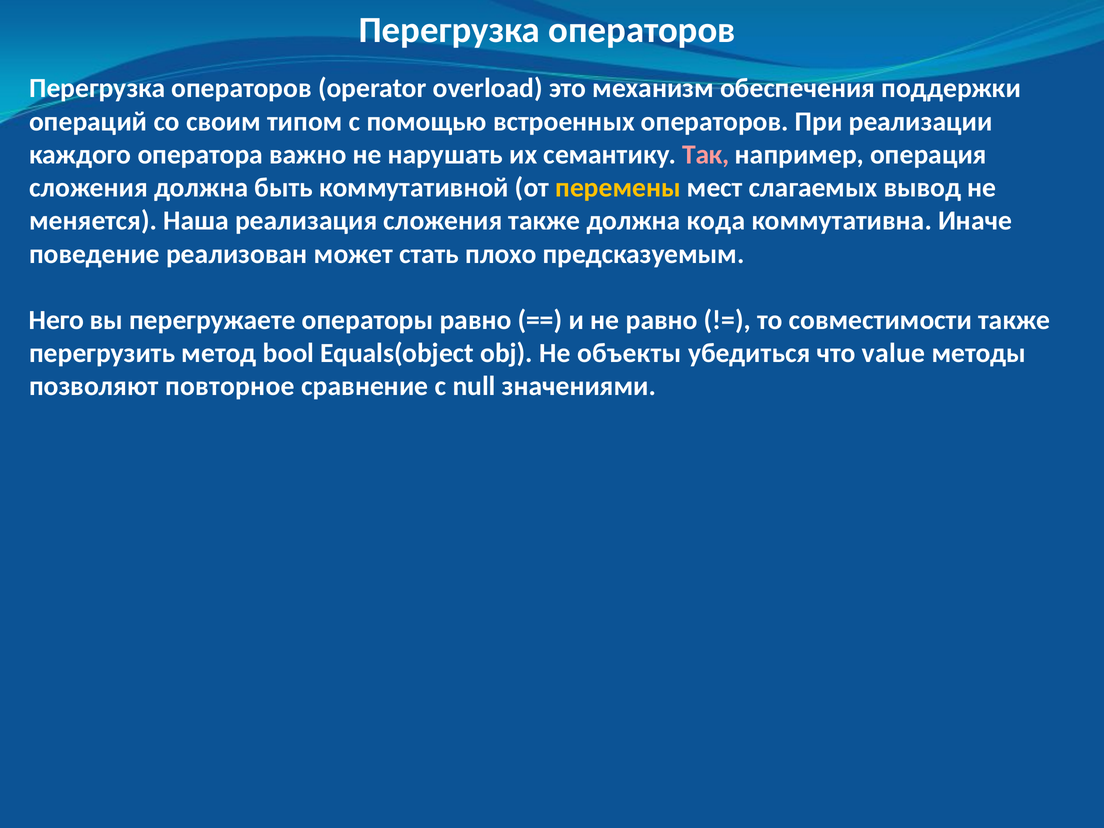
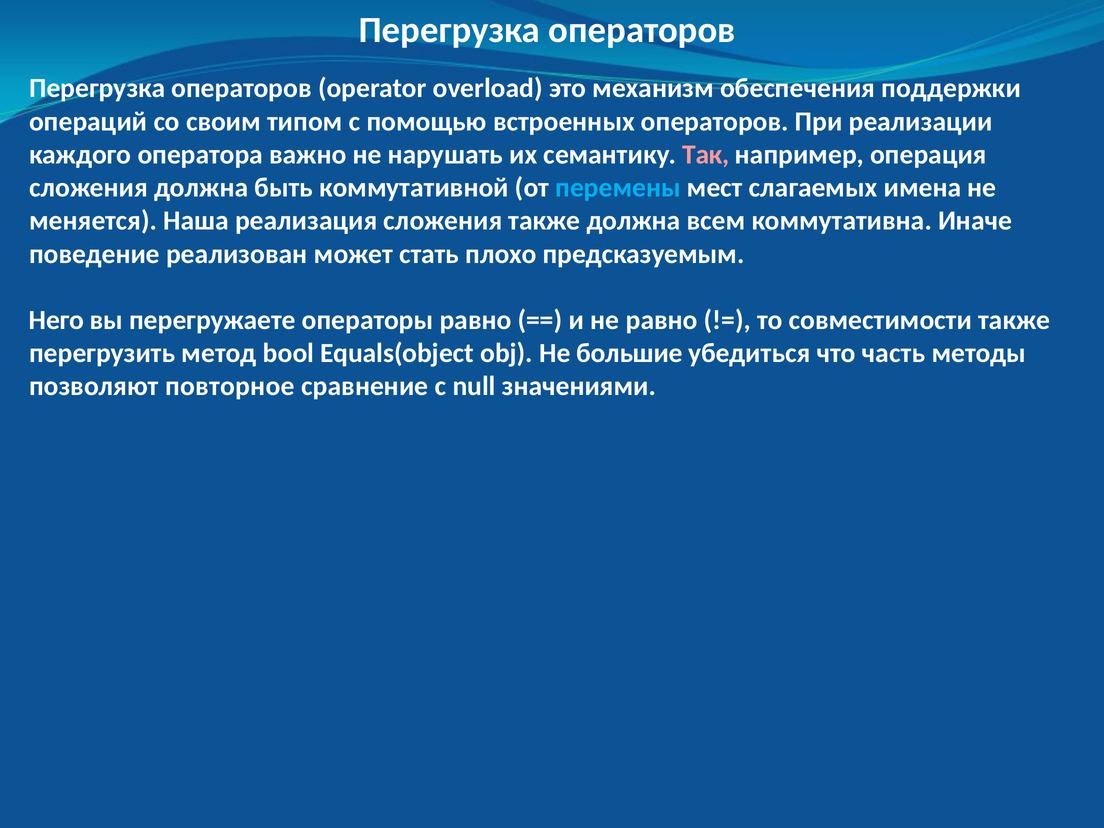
перемены colour: yellow -> light blue
вывод: вывод -> имена
кода: кода -> всем
объекты: объекты -> большие
value: value -> часть
